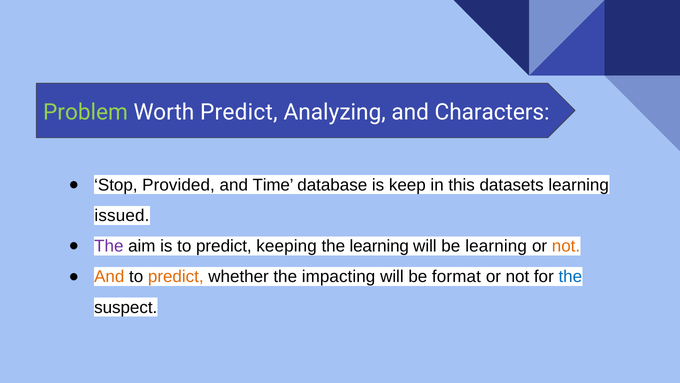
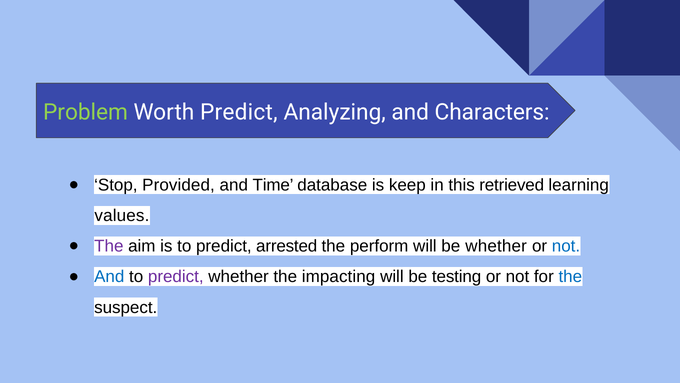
datasets: datasets -> retrieved
issued: issued -> values
keeping: keeping -> arrested
the learning: learning -> perform
be learning: learning -> whether
not at (566, 246) colour: orange -> blue
And at (109, 276) colour: orange -> blue
predict at (176, 276) colour: orange -> purple
format: format -> testing
